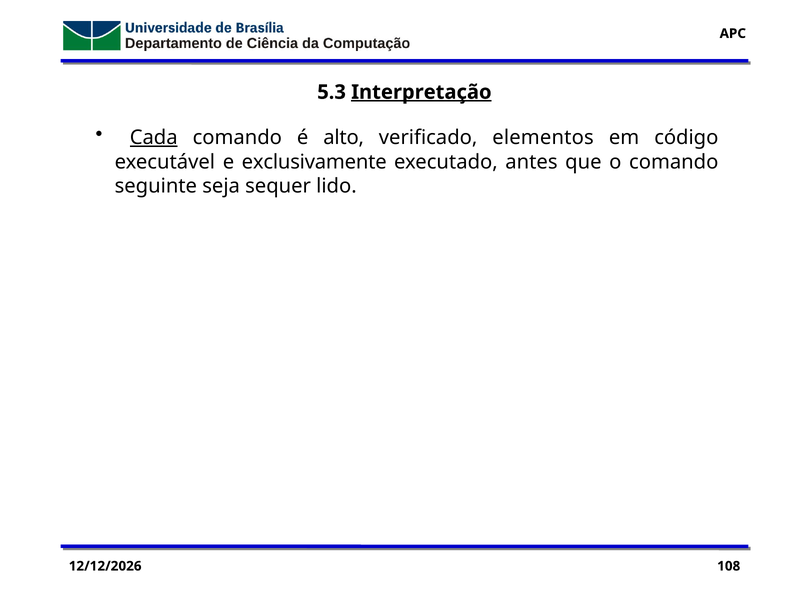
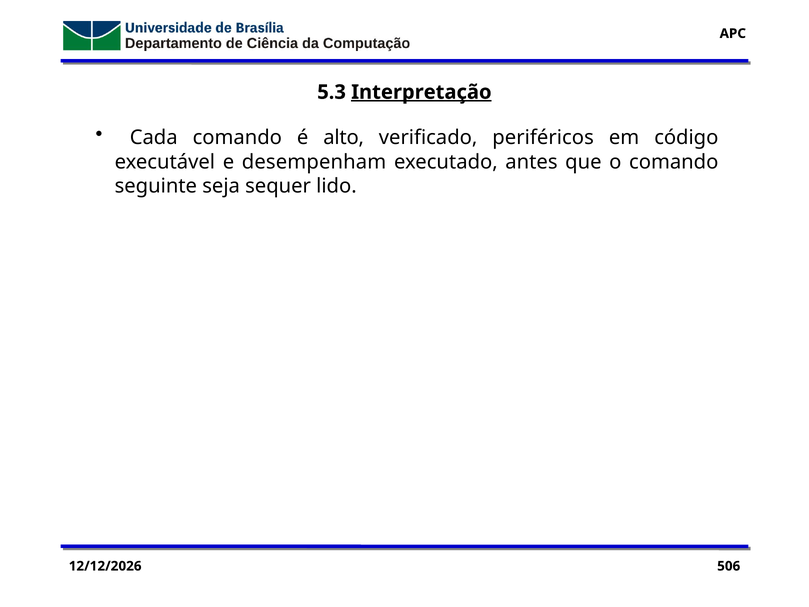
Cada underline: present -> none
elementos: elementos -> periféricos
exclusivamente: exclusivamente -> desempenham
108: 108 -> 506
